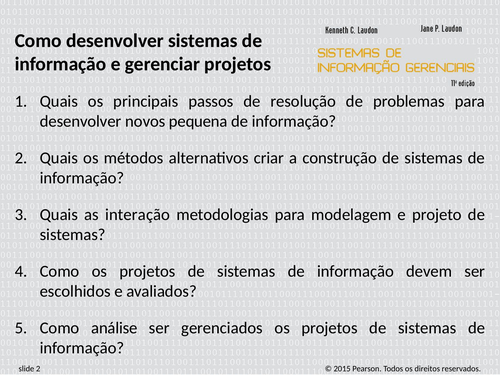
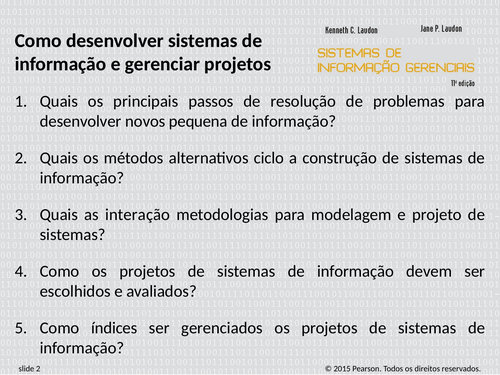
criar: criar -> ciclo
análise: análise -> índices
